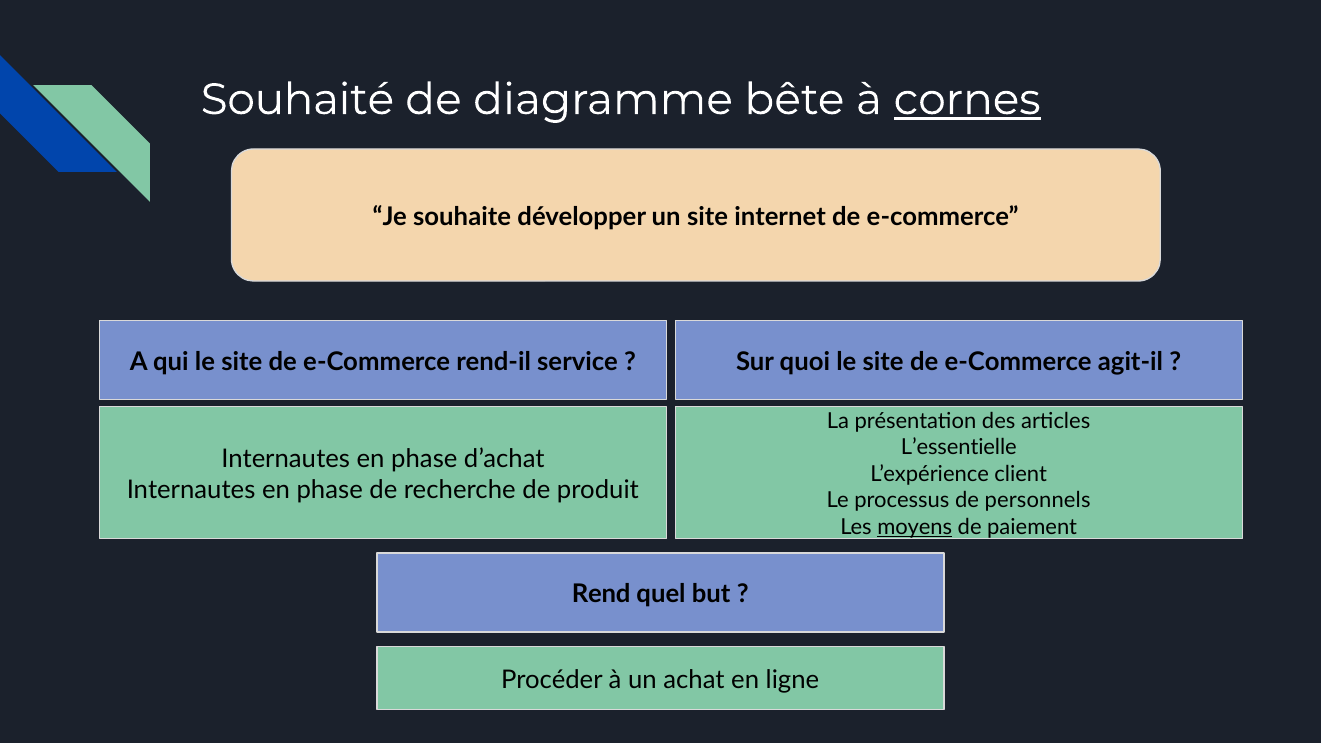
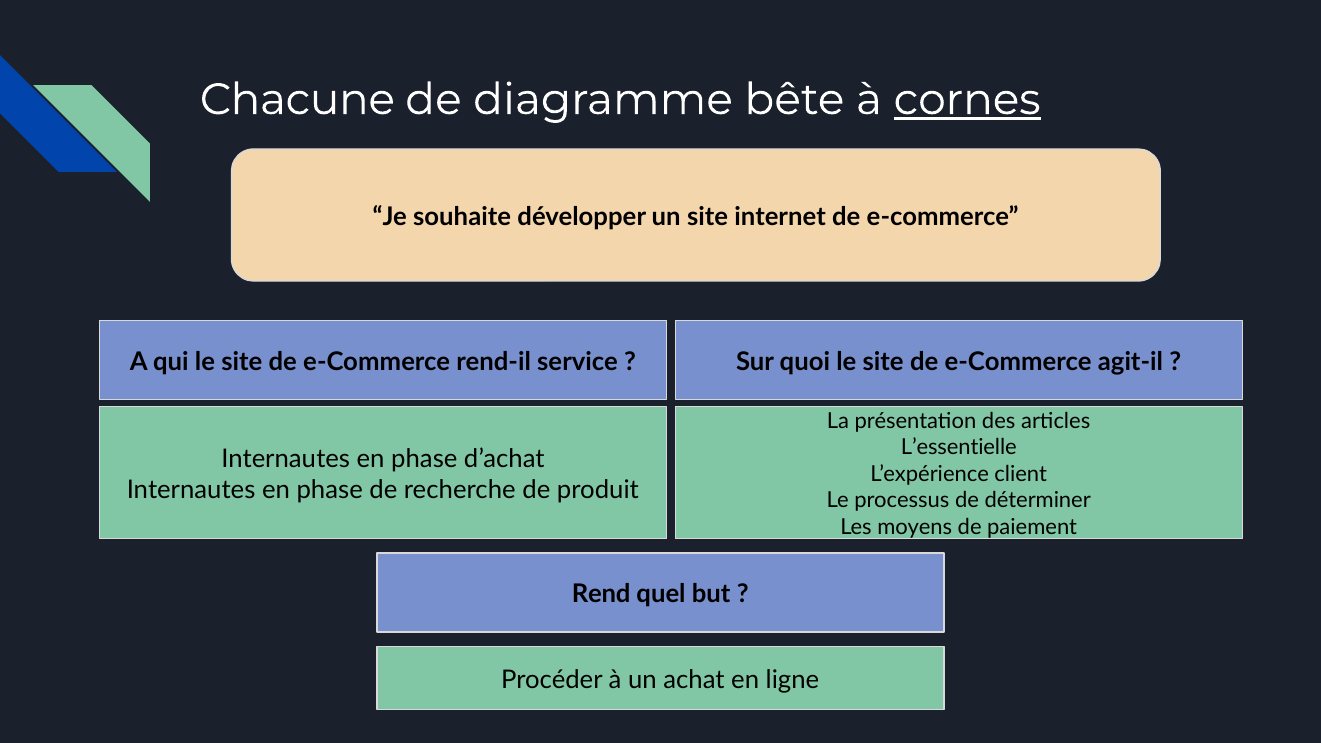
Souhaité: Souhaité -> Chacune
personnels: personnels -> déterminer
moyens underline: present -> none
